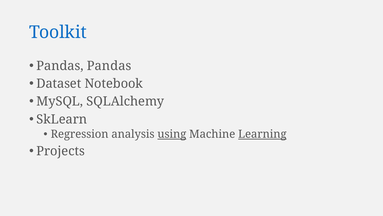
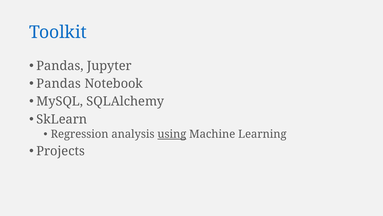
Pandas Pandas: Pandas -> Jupyter
Dataset at (59, 83): Dataset -> Pandas
Learning underline: present -> none
